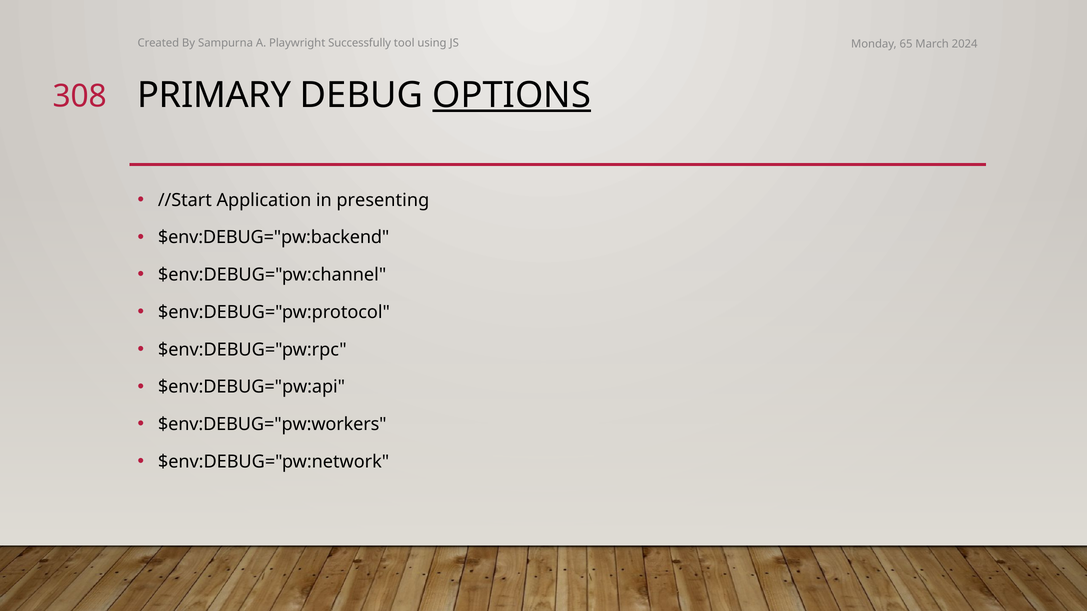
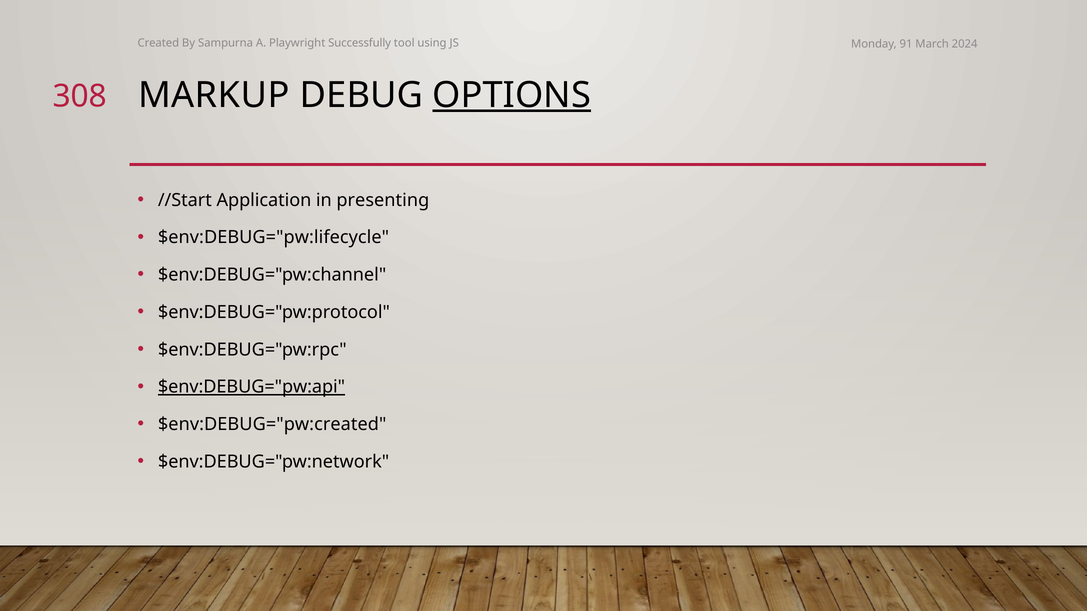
65: 65 -> 91
PRIMARY: PRIMARY -> MARKUP
$env:DEBUG="pw:backend: $env:DEBUG="pw:backend -> $env:DEBUG="pw:lifecycle
$env:DEBUG="pw:api underline: none -> present
$env:DEBUG="pw:workers: $env:DEBUG="pw:workers -> $env:DEBUG="pw:created
